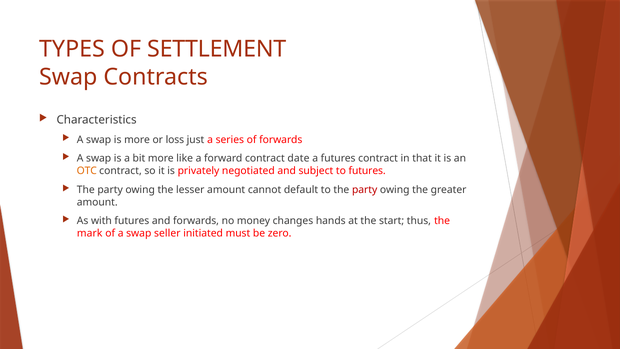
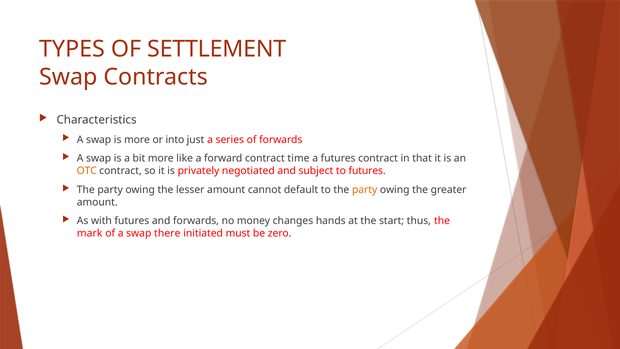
loss: loss -> into
date: date -> time
party at (365, 190) colour: red -> orange
seller: seller -> there
